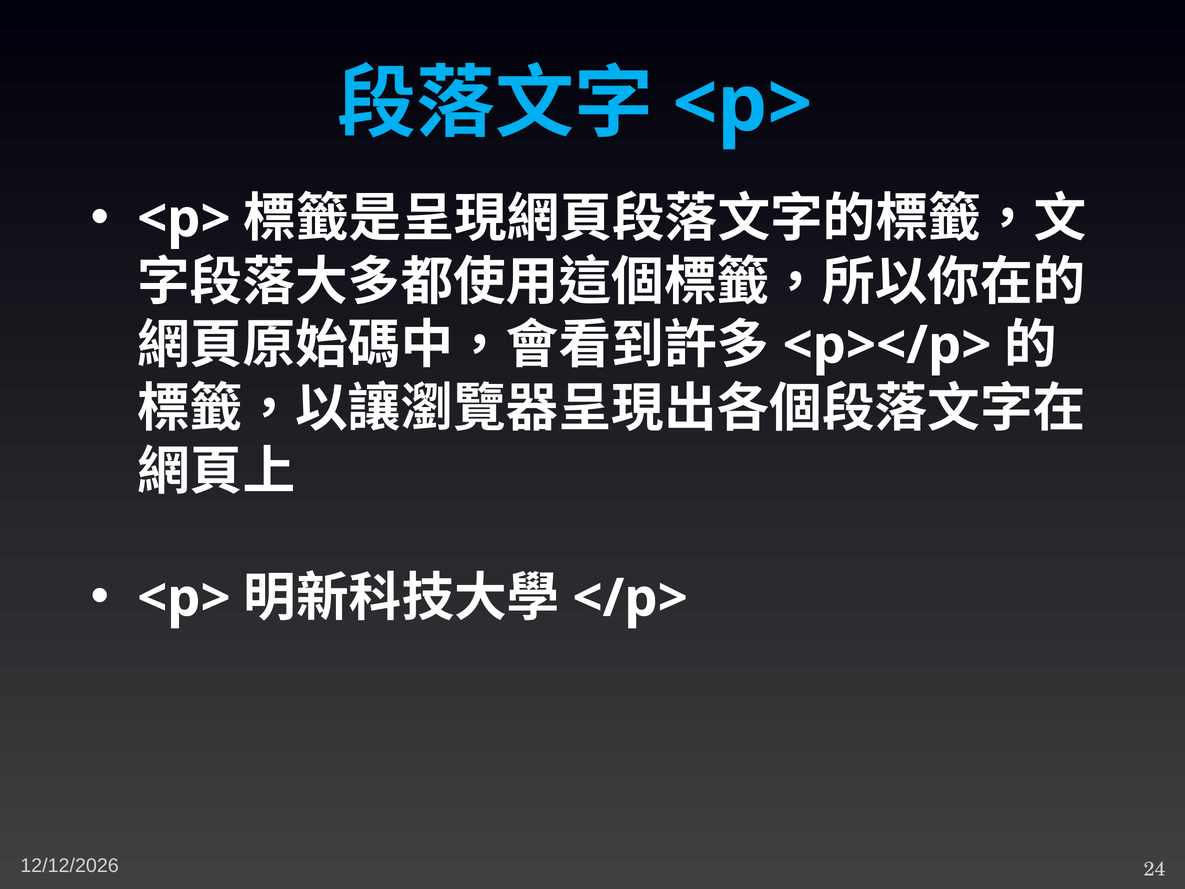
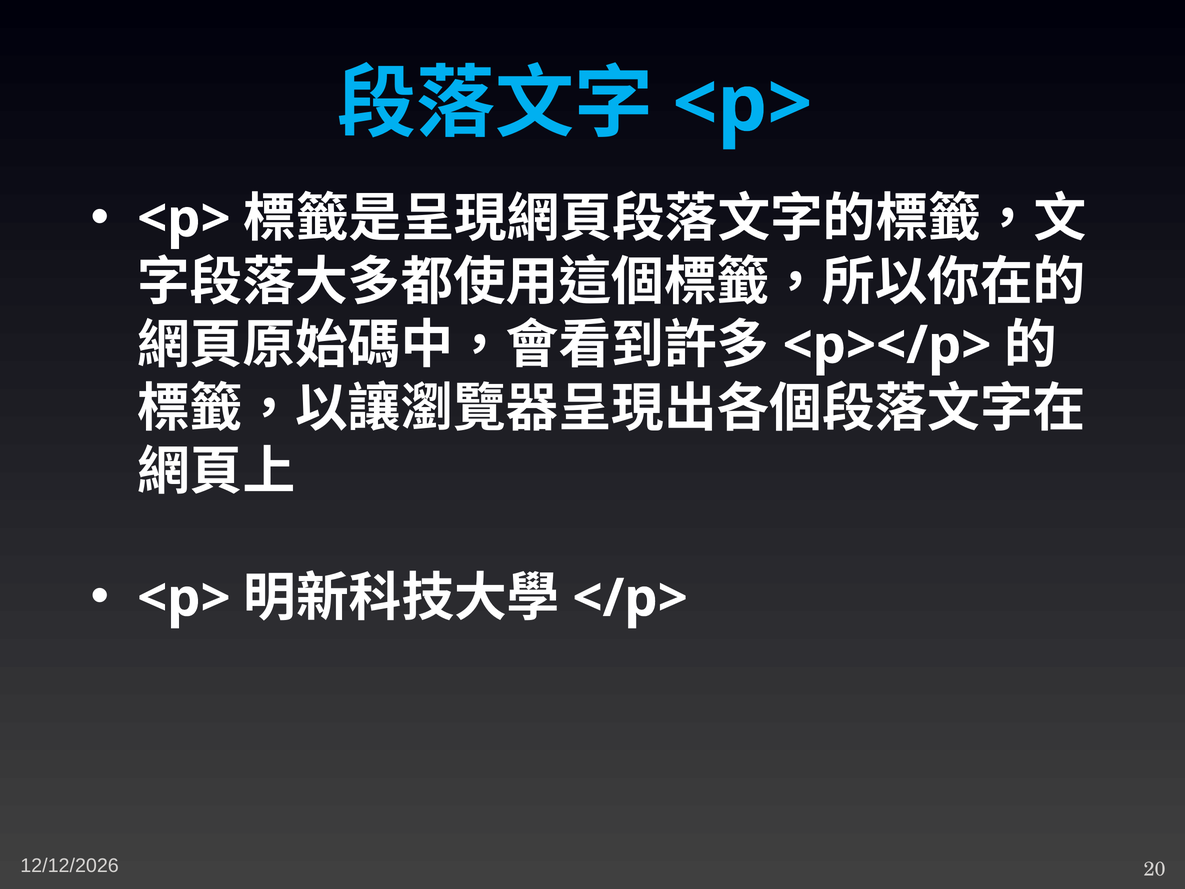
24: 24 -> 20
